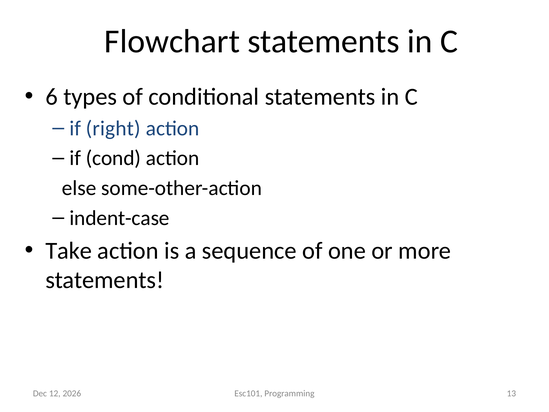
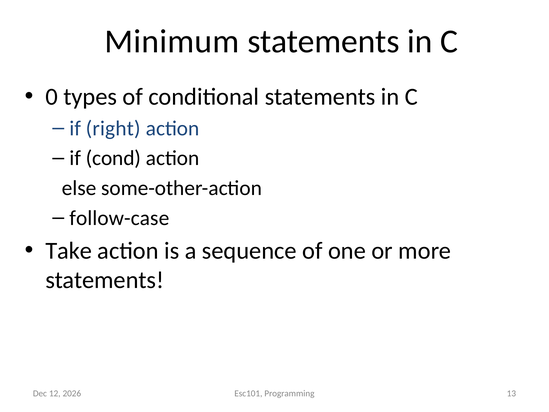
Flowchart: Flowchart -> Minimum
6: 6 -> 0
indent-case: indent-case -> follow-case
